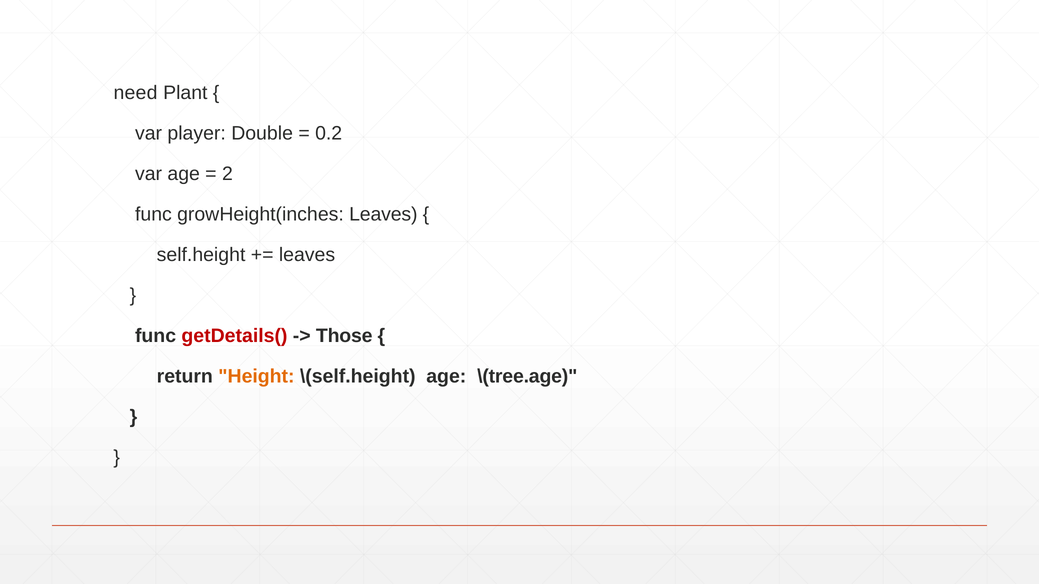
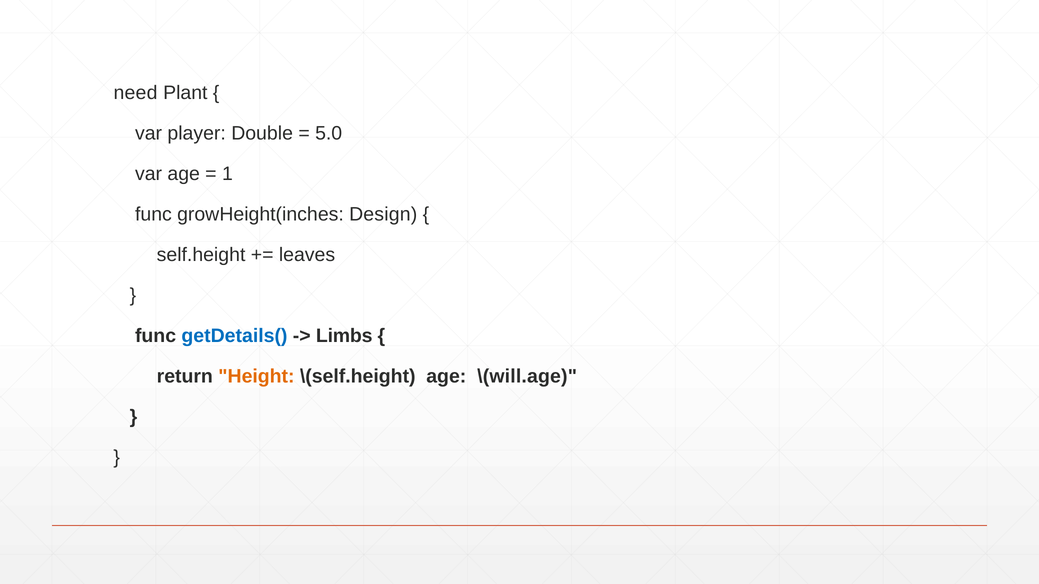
0.2: 0.2 -> 5.0
2: 2 -> 1
growHeight(inches Leaves: Leaves -> Design
getDetails( colour: red -> blue
Those: Those -> Limbs
\(tree.age: \(tree.age -> \(will.age
